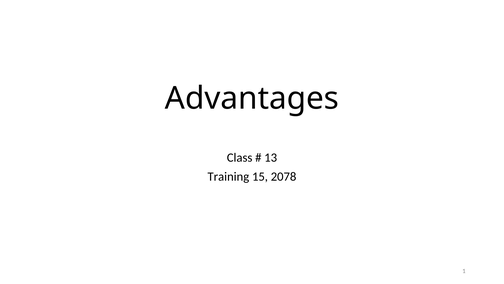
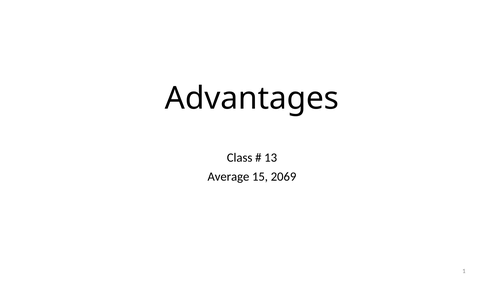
Training: Training -> Average
2078: 2078 -> 2069
